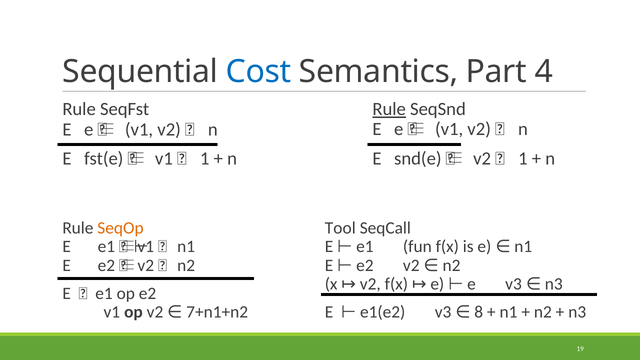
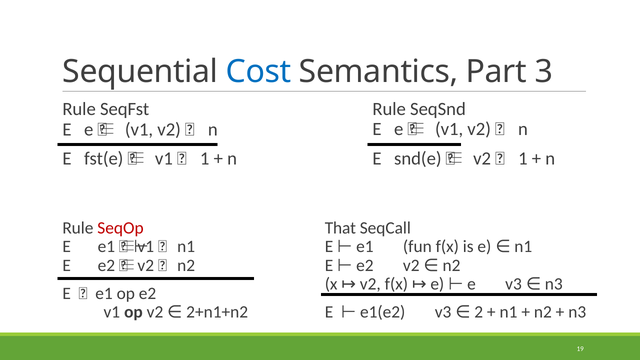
4: 4 -> 3
Rule at (389, 109) underline: present -> none
SeqOp colour: orange -> red
Tool: Tool -> That
7+n1+n2: 7+n1+n2 -> 2+n1+n2
8: 8 -> 2
